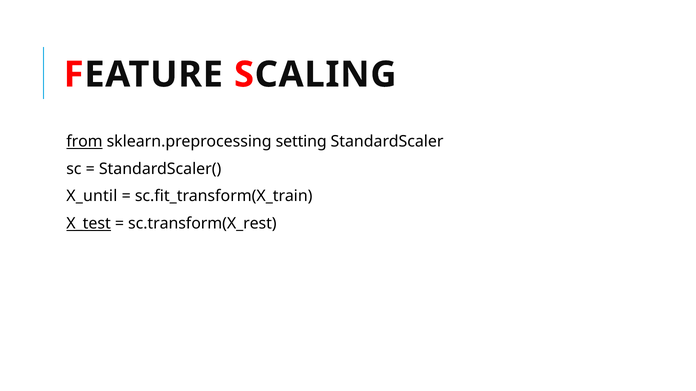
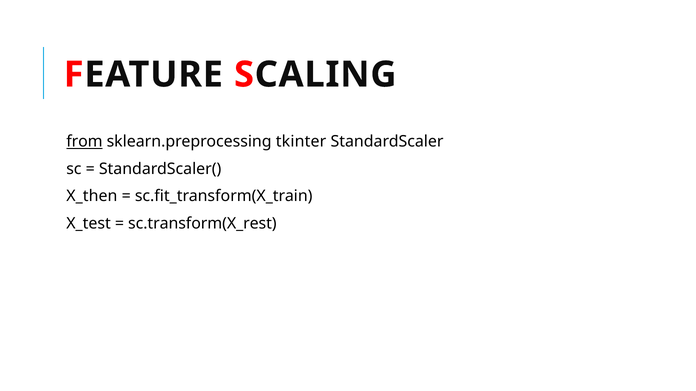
setting: setting -> tkinter
X_until: X_until -> X_then
X_test underline: present -> none
